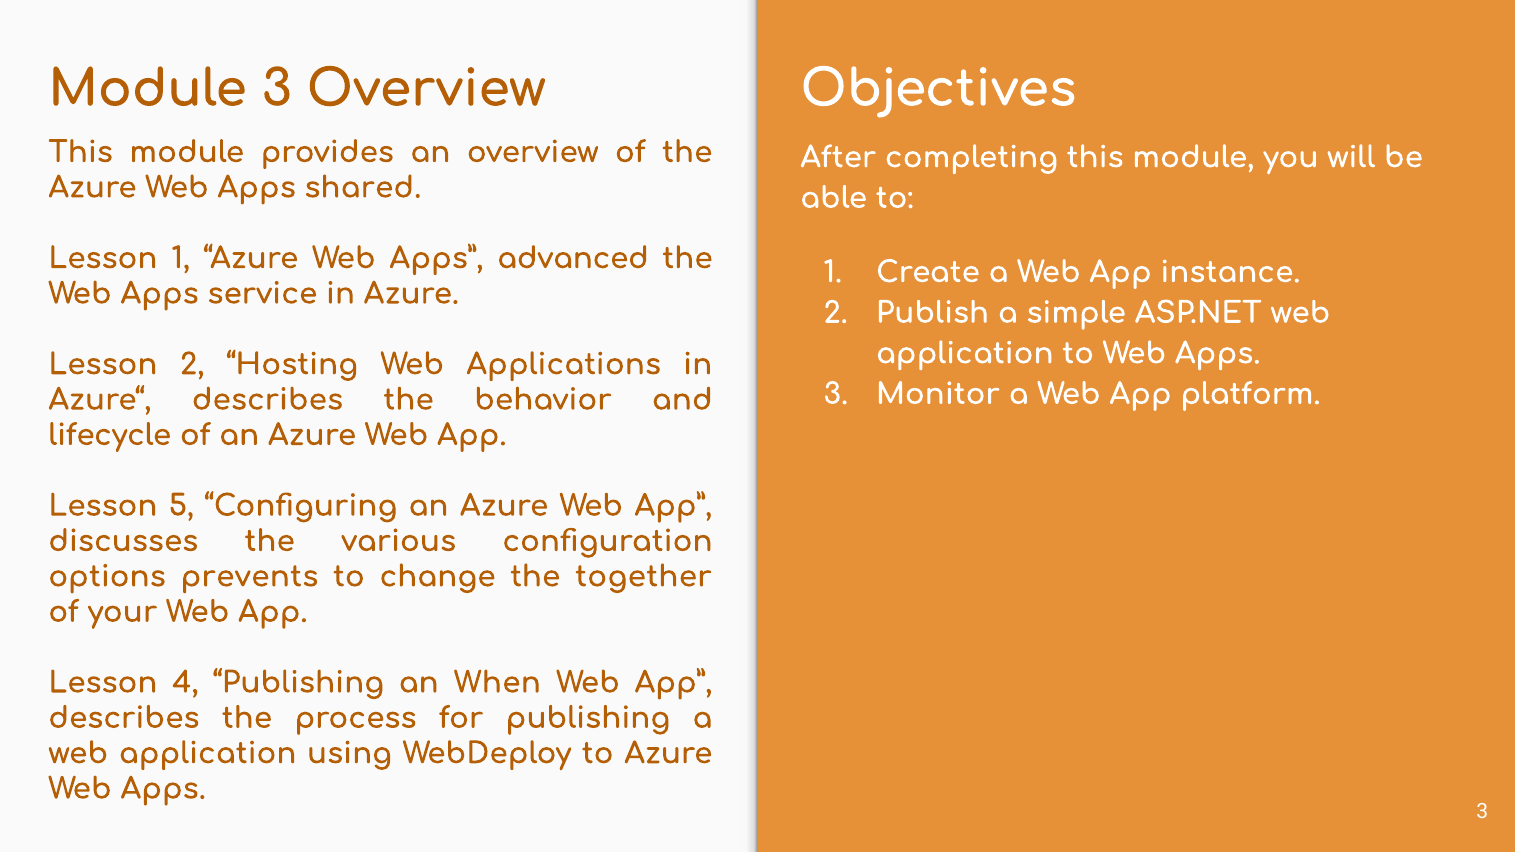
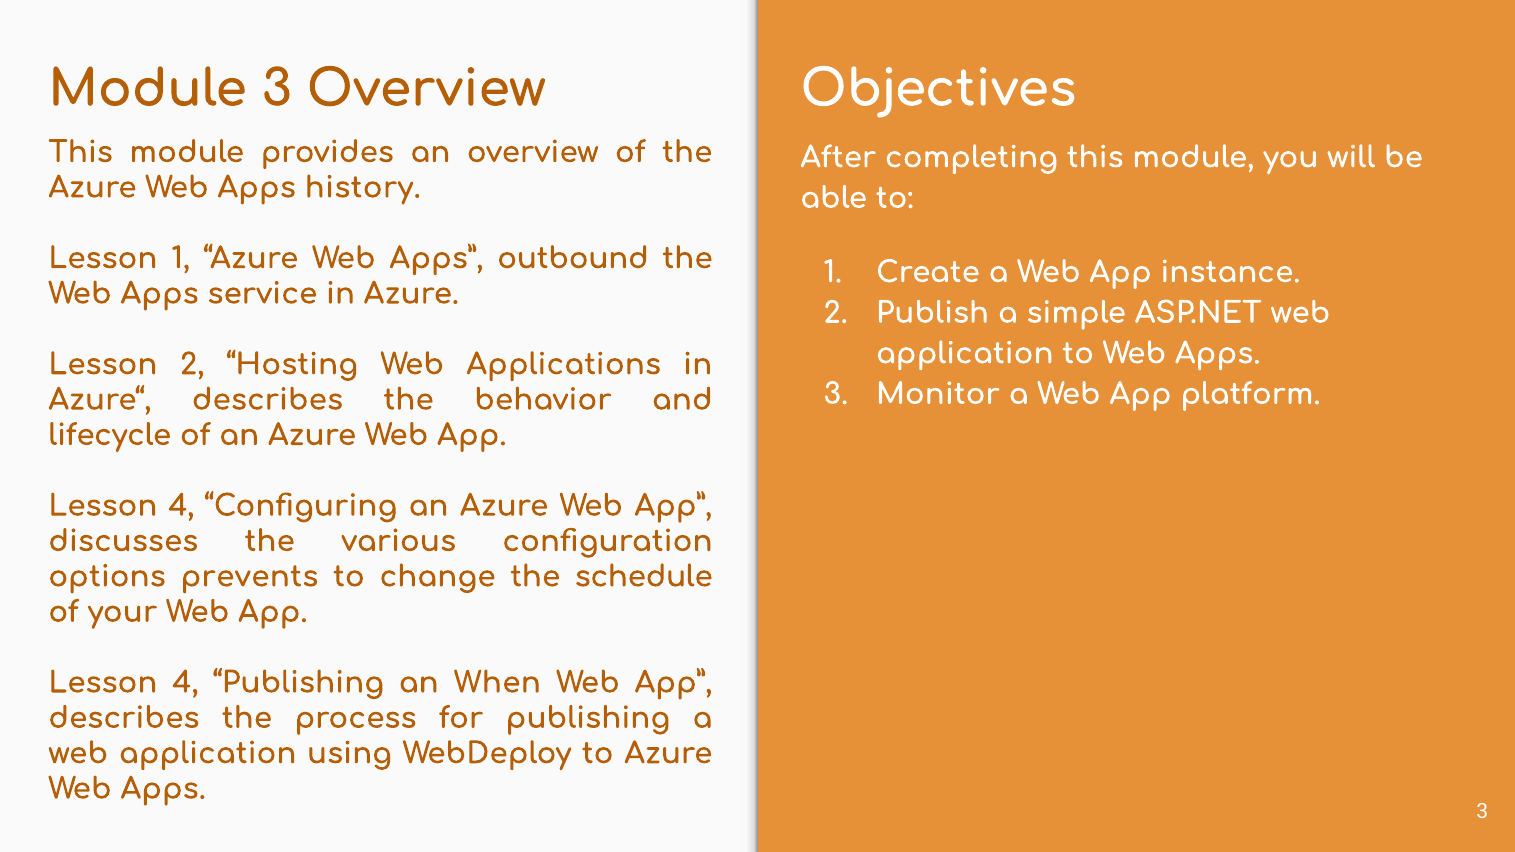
shared: shared -> history
advanced: advanced -> outbound
5 at (181, 506): 5 -> 4
together: together -> schedule
